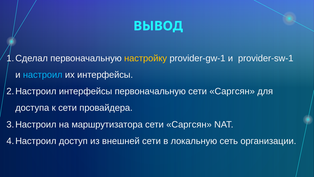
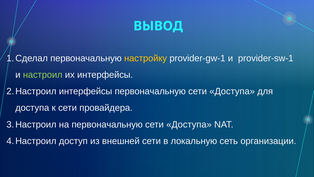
настроил colour: light blue -> light green
Саргсян at (232, 91): Саргсян -> Доступа
на маршрутизатора: маршрутизатора -> первоначальную
Саргсян at (189, 124): Саргсян -> Доступа
